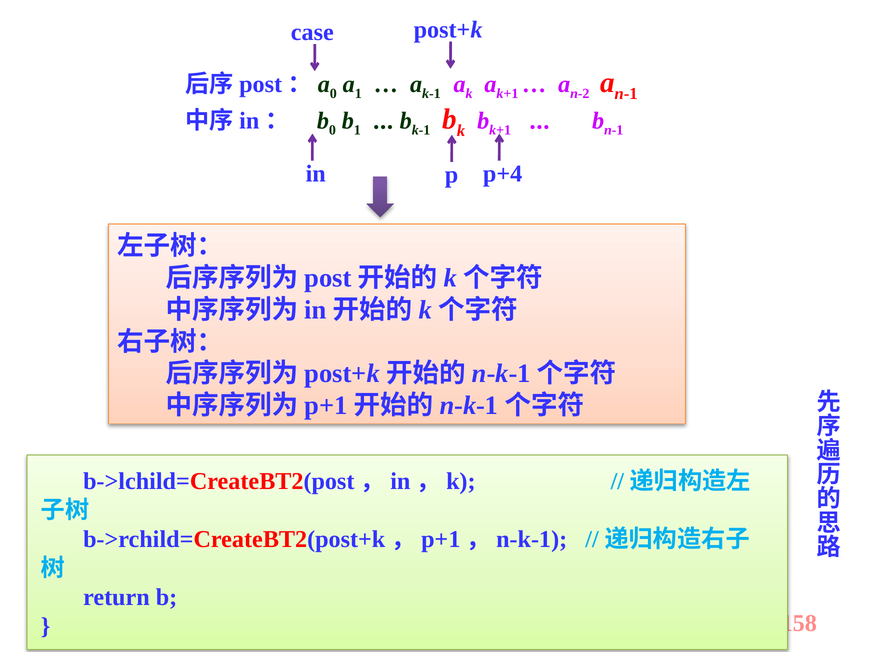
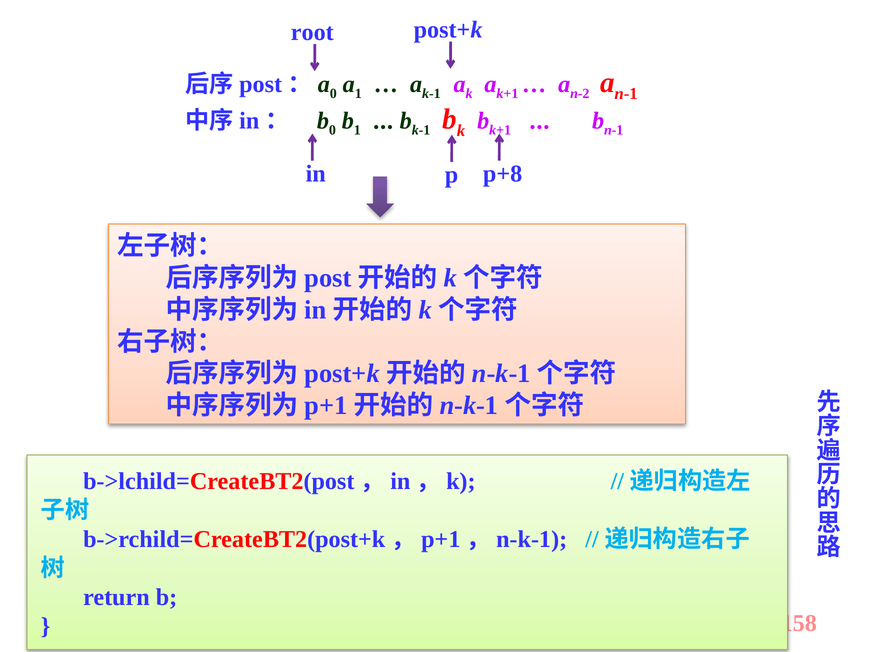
case: case -> root
p+4: p+4 -> p+8
